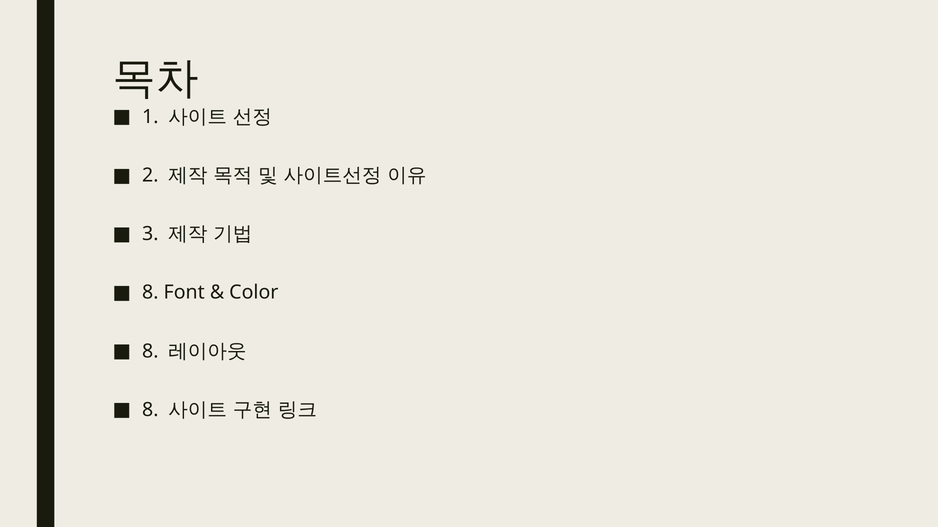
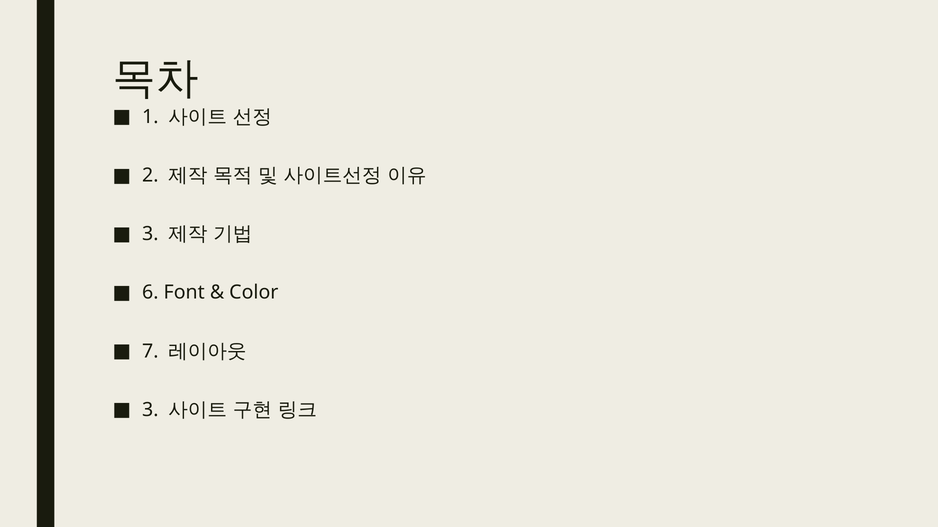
8 at (150, 293): 8 -> 6
8 at (150, 352): 8 -> 7
8 at (150, 410): 8 -> 3
